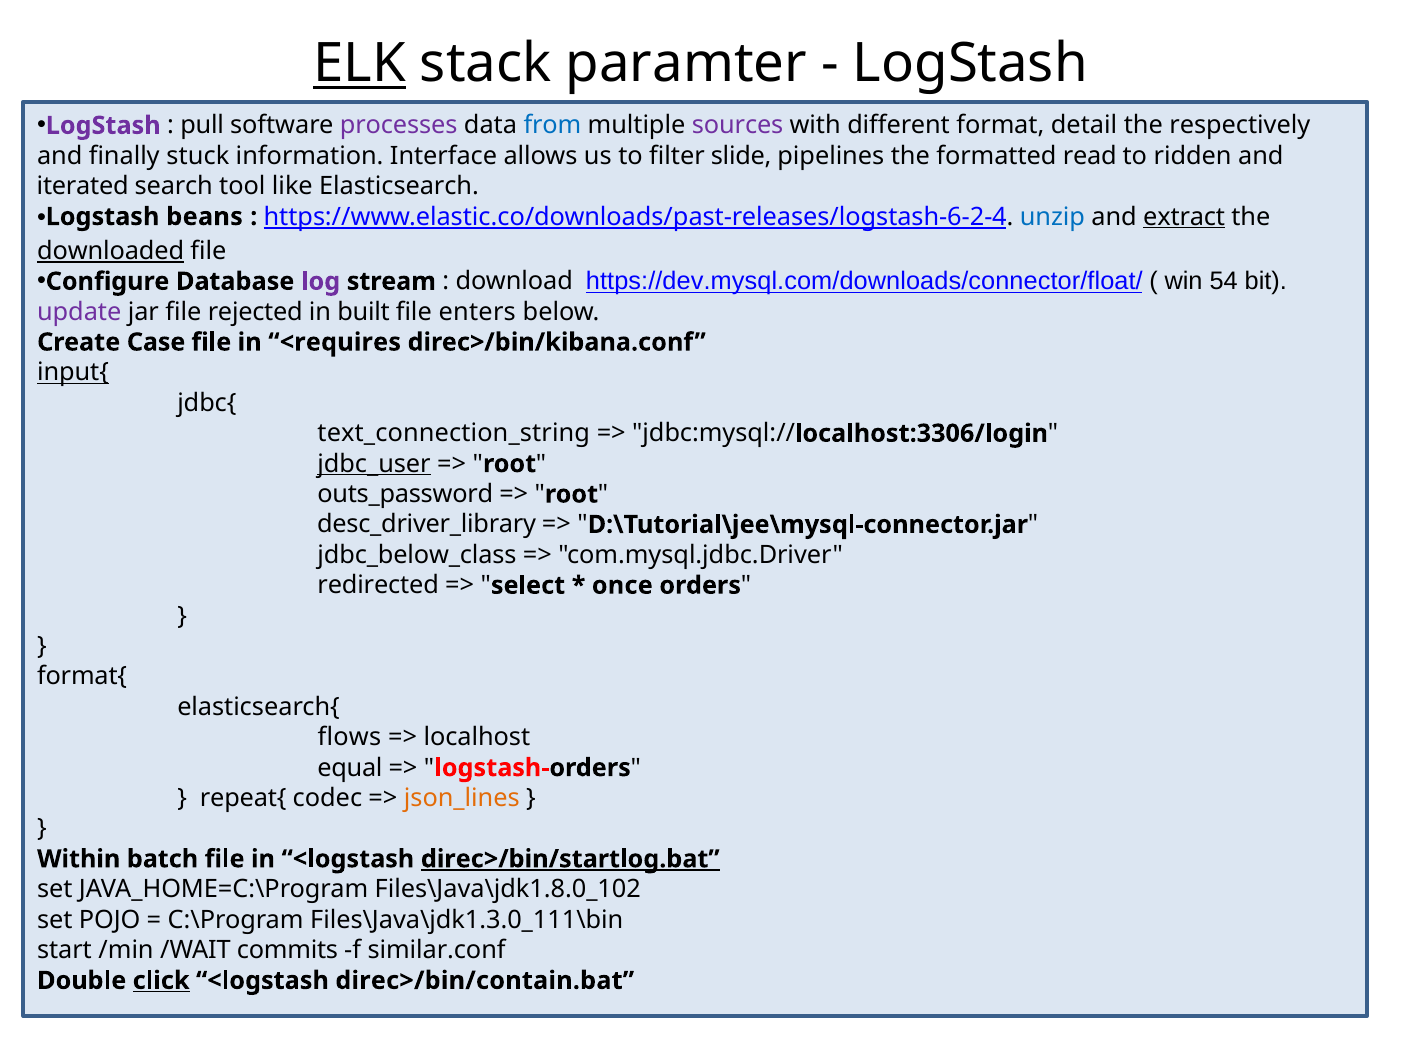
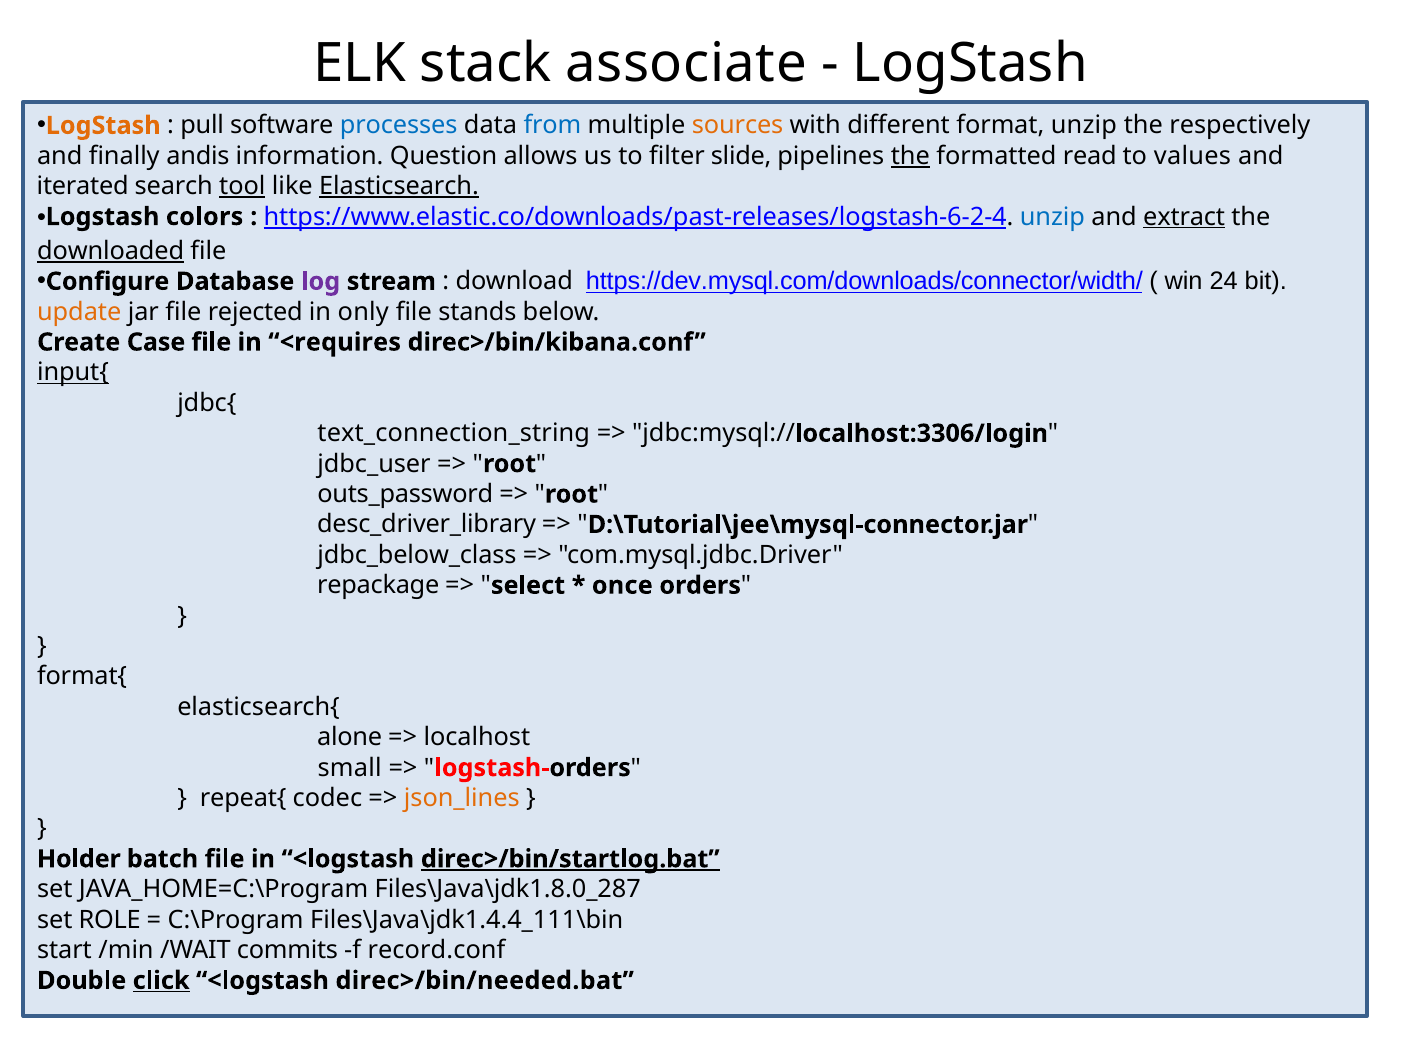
ELK underline: present -> none
paramter: paramter -> associate
LogStash at (103, 126) colour: purple -> orange
processes colour: purple -> blue
sources colour: purple -> orange
format detail: detail -> unzip
stuck: stuck -> andis
Interface: Interface -> Question
the at (910, 156) underline: none -> present
ridden: ridden -> values
tool underline: none -> present
Elasticsearch underline: none -> present
beans: beans -> colors
https://dev.mysql.com/downloads/connector/float/: https://dev.mysql.com/downloads/connector/float/ -> https://dev.mysql.com/downloads/connector/width/
54: 54 -> 24
update colour: purple -> orange
built: built -> only
enters: enters -> stands
jdbc_user underline: present -> none
redirected: redirected -> repackage
flows: flows -> alone
equal: equal -> small
Within: Within -> Holder
Files\Java\jdk1.8.0_102: Files\Java\jdk1.8.0_102 -> Files\Java\jdk1.8.0_287
POJO: POJO -> ROLE
Files\Java\jdk1.3.0_111\bin: Files\Java\jdk1.3.0_111\bin -> Files\Java\jdk1.4.4_111\bin
similar.conf: similar.conf -> record.conf
direc>/bin/contain.bat: direc>/bin/contain.bat -> direc>/bin/needed.bat
